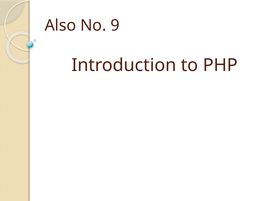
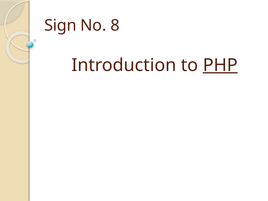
Also: Also -> Sign
9: 9 -> 8
PHP underline: none -> present
